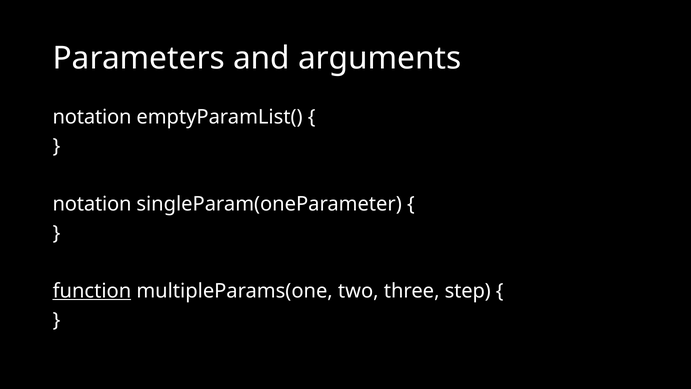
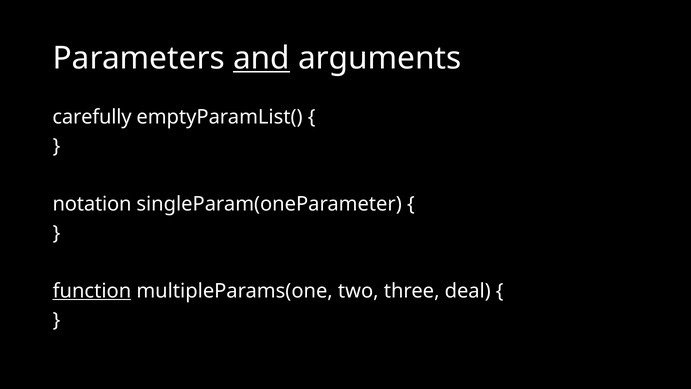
and underline: none -> present
notation at (92, 117): notation -> carefully
step: step -> deal
